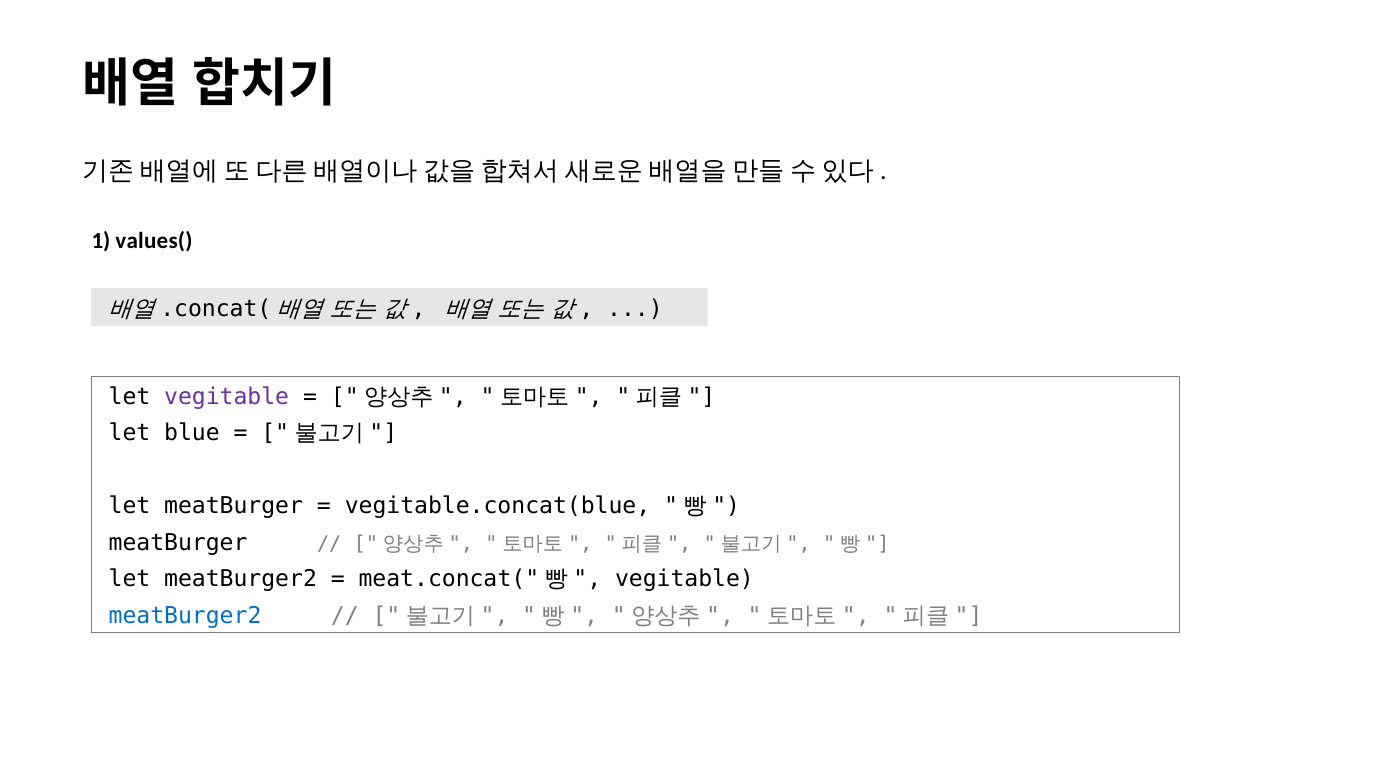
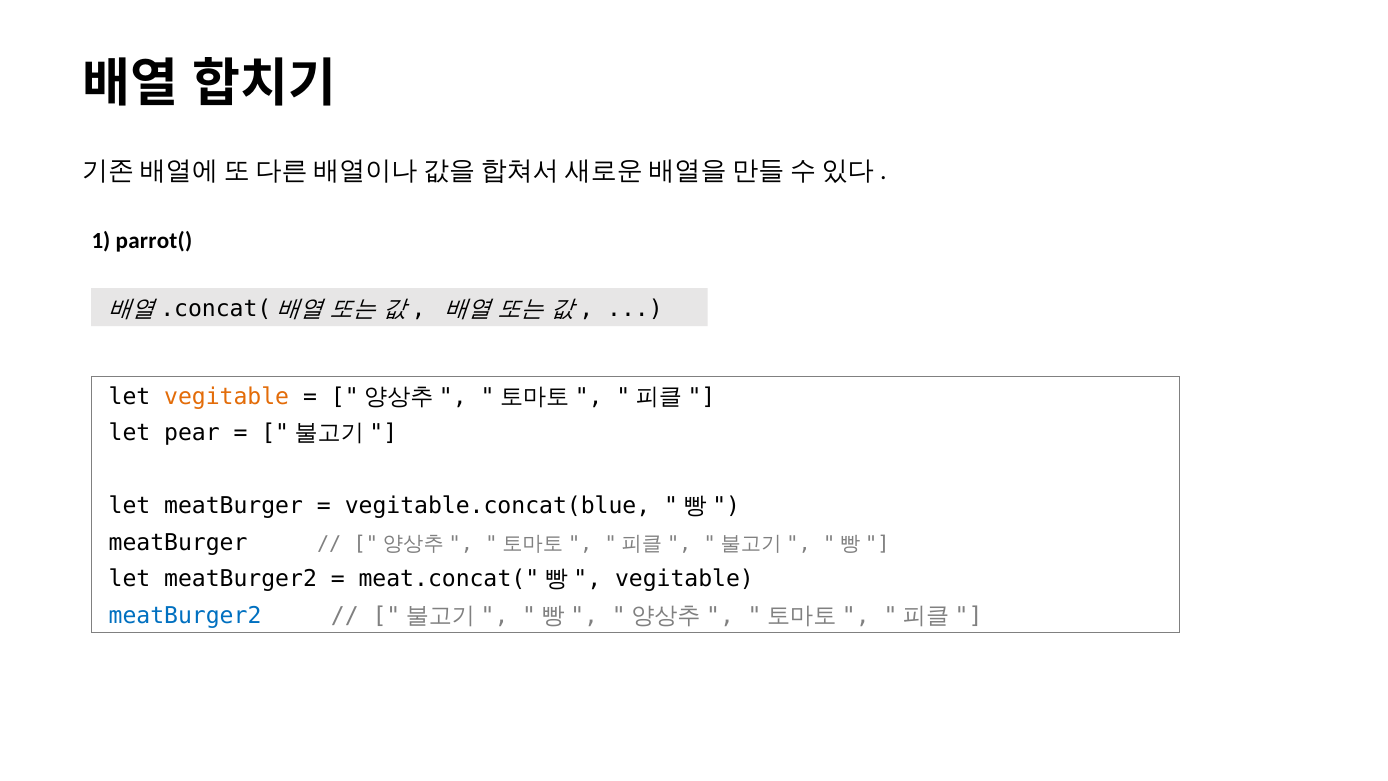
values(: values( -> parrot(
vegitable at (227, 397) colour: purple -> orange
blue: blue -> pear
